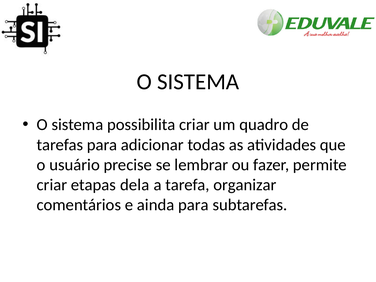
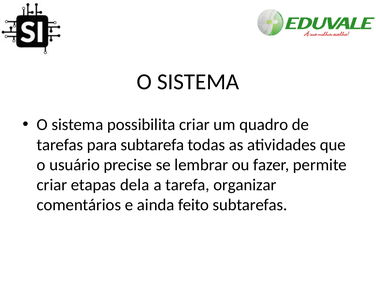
adicionar: adicionar -> subtarefa
ainda para: para -> feito
